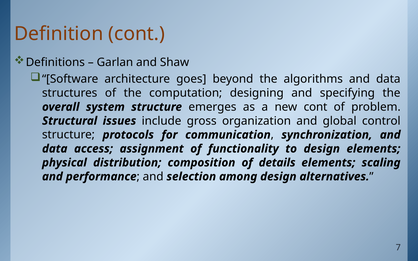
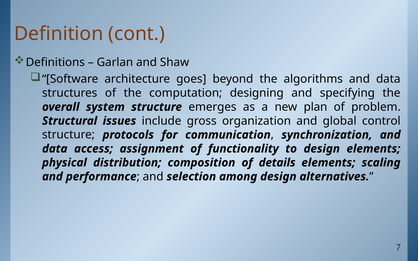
new cont: cont -> plan
